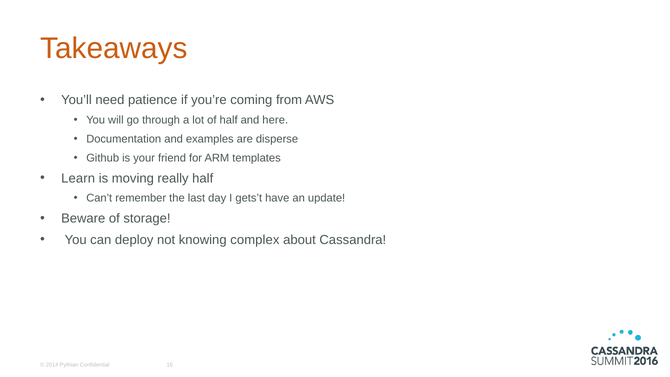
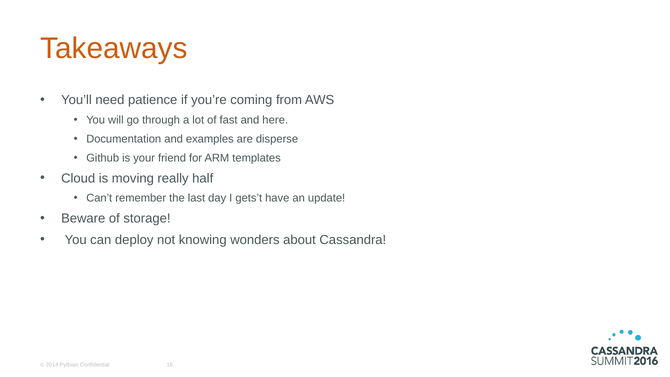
of half: half -> fast
Learn: Learn -> Cloud
complex: complex -> wonders
